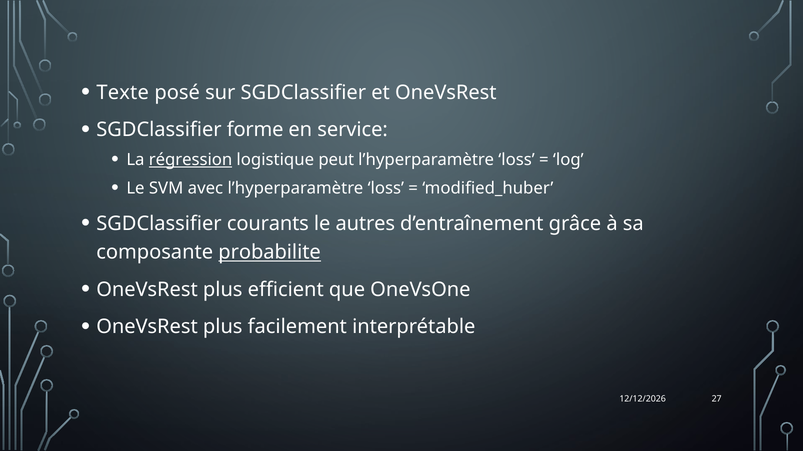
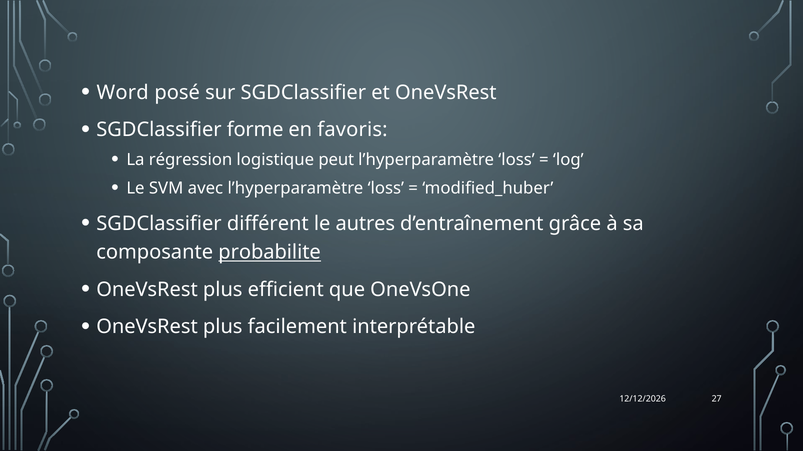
Texte: Texte -> Word
service: service -> favoris
régression underline: present -> none
courants: courants -> différent
